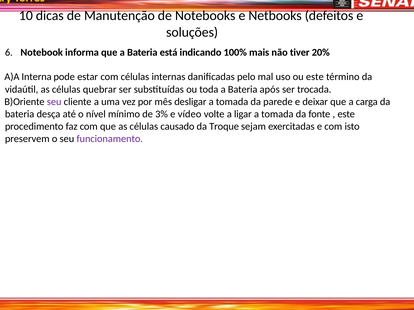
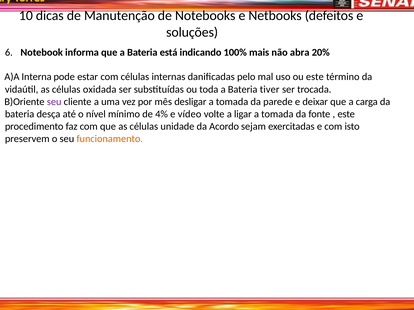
tiver: tiver -> abra
quebrar: quebrar -> oxidada
após: após -> tiver
3%: 3% -> 4%
causado: causado -> unidade
Troque: Troque -> Acordo
funcionamento colour: purple -> orange
